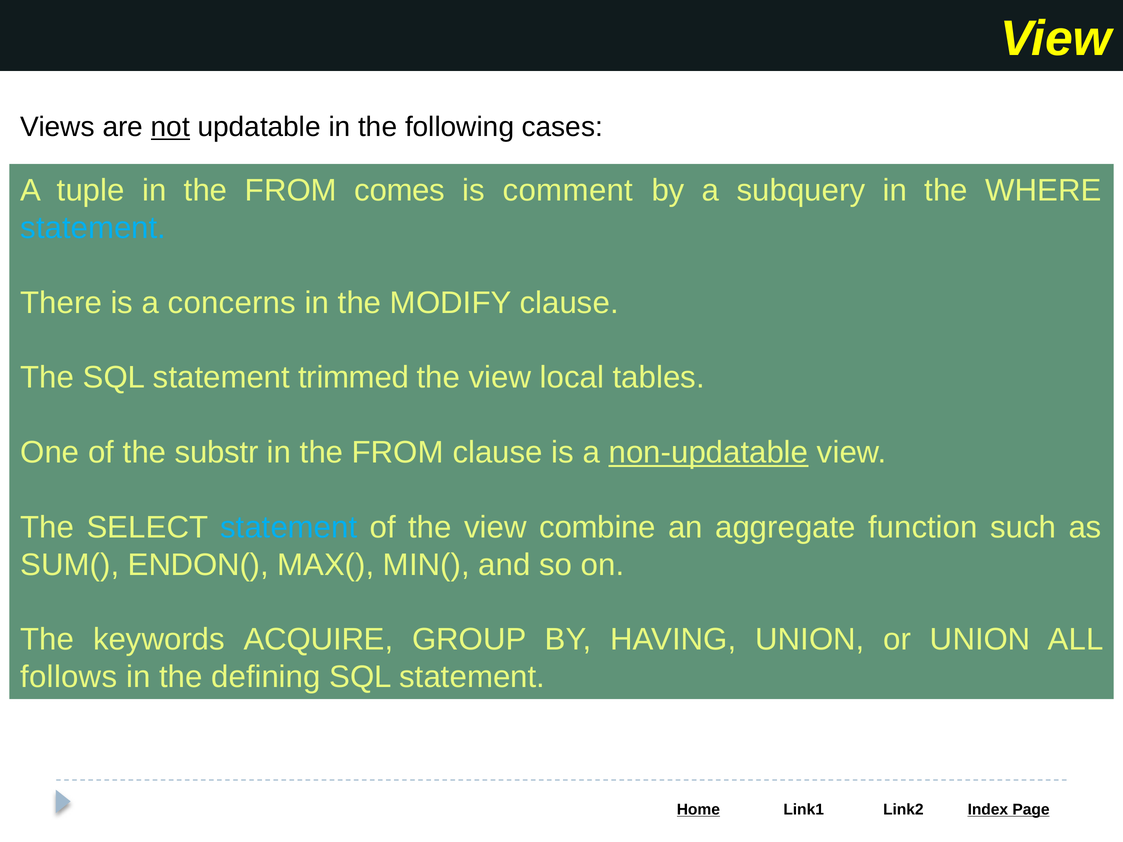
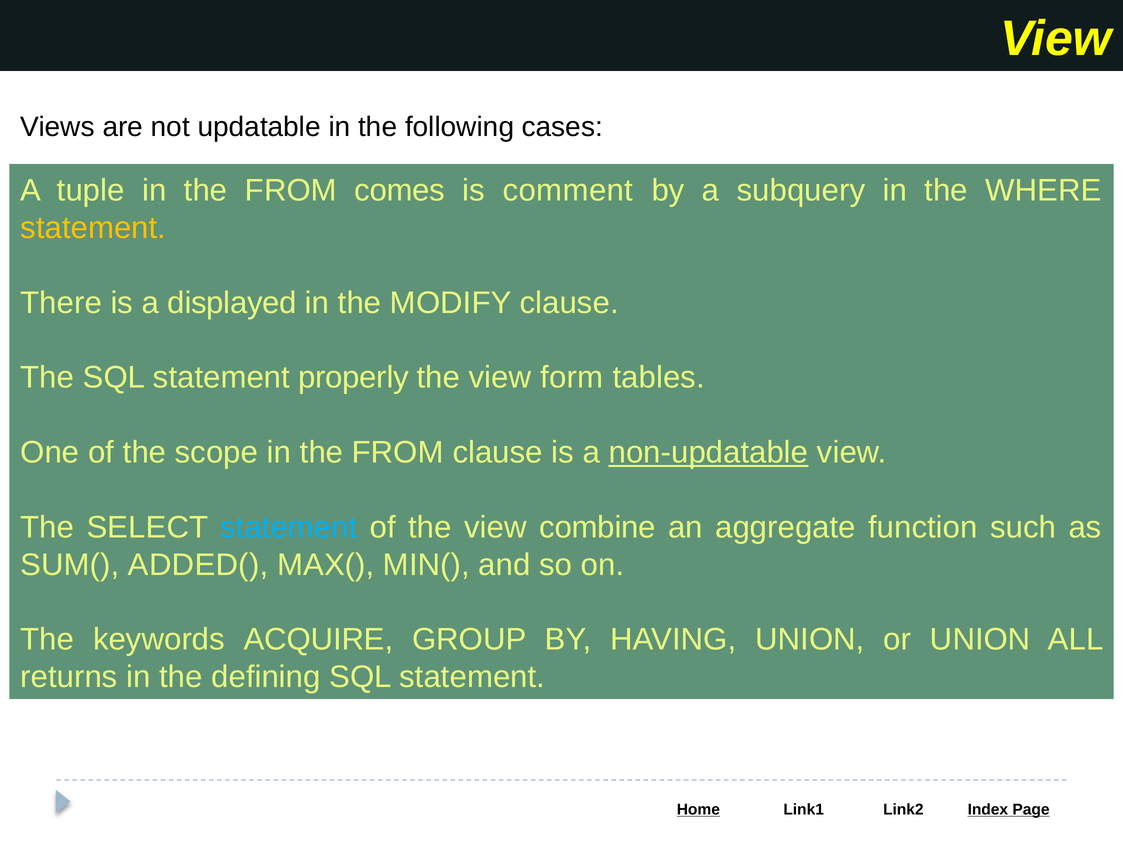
not underline: present -> none
statement at (93, 228) colour: light blue -> yellow
concerns: concerns -> displayed
trimmed: trimmed -> properly
local: local -> form
substr: substr -> scope
ENDON(: ENDON( -> ADDED(
follows: follows -> returns
